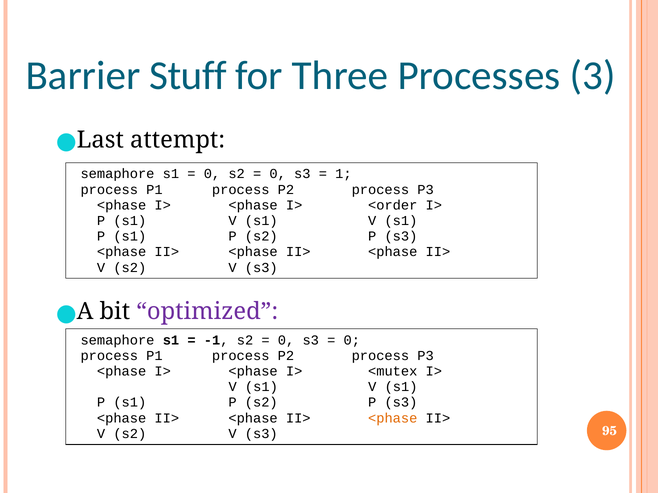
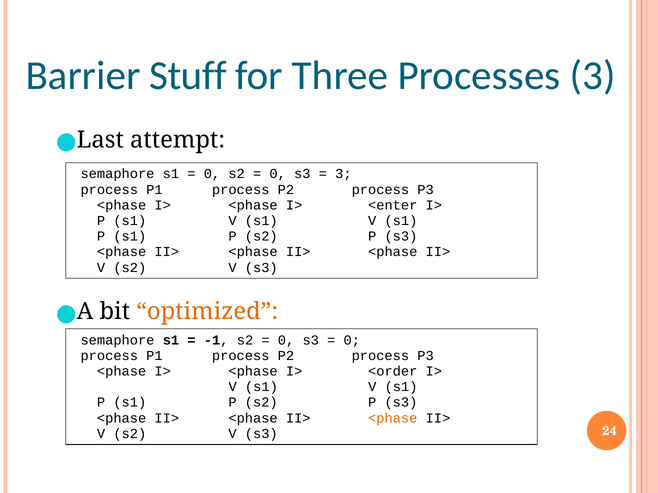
1 at (343, 174): 1 -> 3
<order: <order -> <enter
optimized colour: purple -> orange
<mutex: <mutex -> <order
95: 95 -> 24
